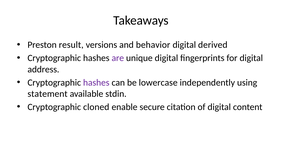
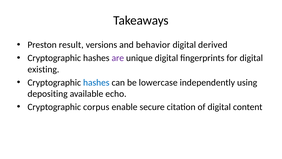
address: address -> existing
hashes at (96, 82) colour: purple -> blue
statement: statement -> depositing
stdin: stdin -> echo
cloned: cloned -> corpus
